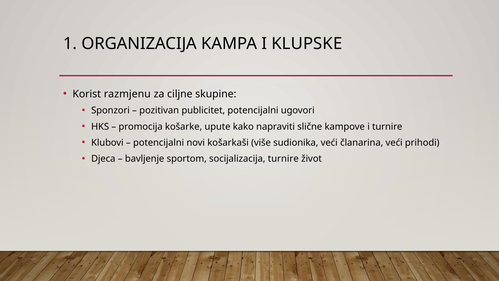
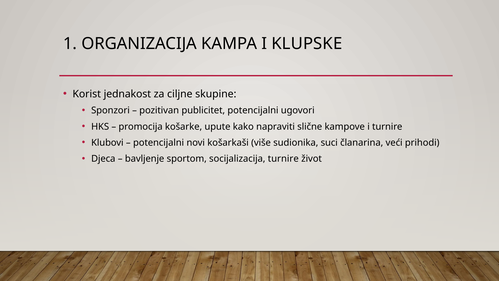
razmjenu: razmjenu -> jednakost
sudionika veći: veći -> suci
